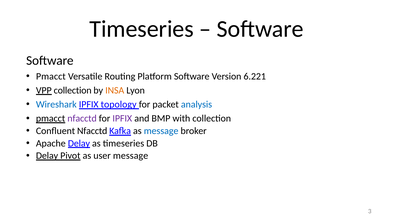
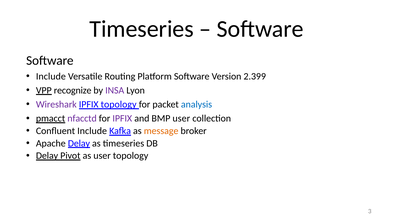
Pmacct at (51, 76): Pmacct -> Include
6.221: 6.221 -> 2.399
VPP collection: collection -> recognize
INSA colour: orange -> purple
Wireshark colour: blue -> purple
BMP with: with -> user
Confluent Nfacctd: Nfacctd -> Include
message at (161, 131) colour: blue -> orange
user message: message -> topology
